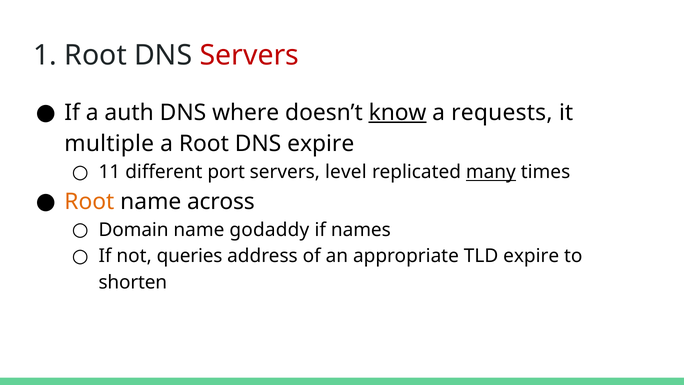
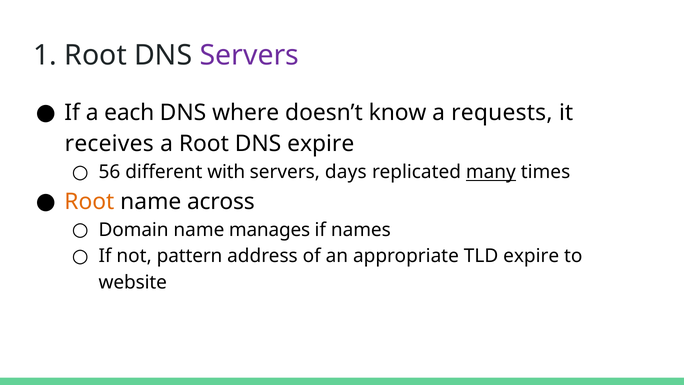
Servers at (249, 55) colour: red -> purple
auth: auth -> each
know underline: present -> none
multiple: multiple -> receives
11: 11 -> 56
port: port -> with
level: level -> days
godaddy: godaddy -> manages
queries: queries -> pattern
shorten: shorten -> website
